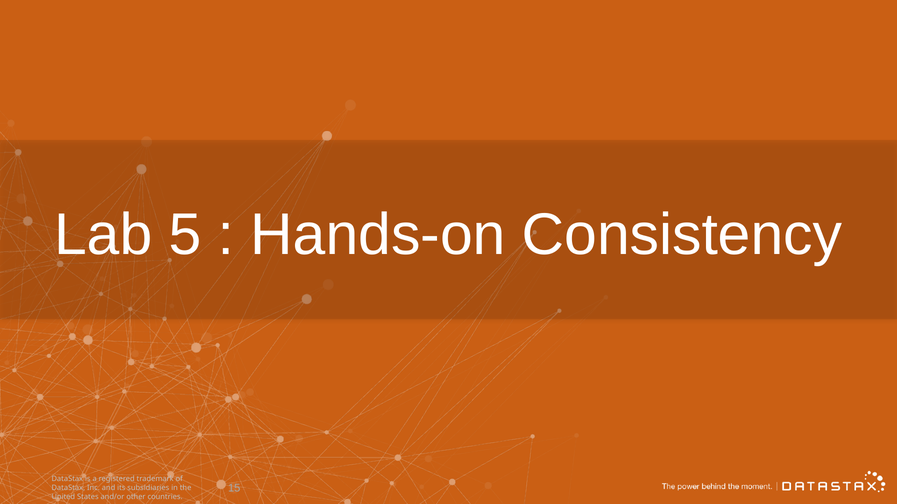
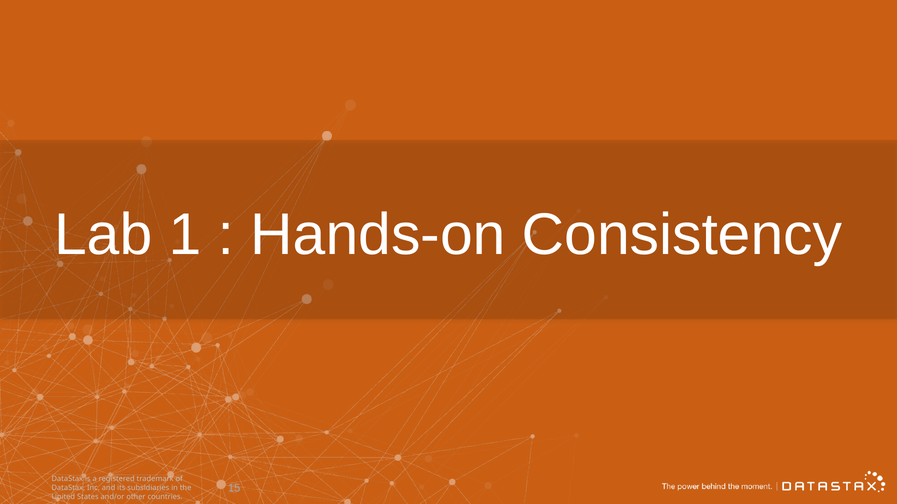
5: 5 -> 1
